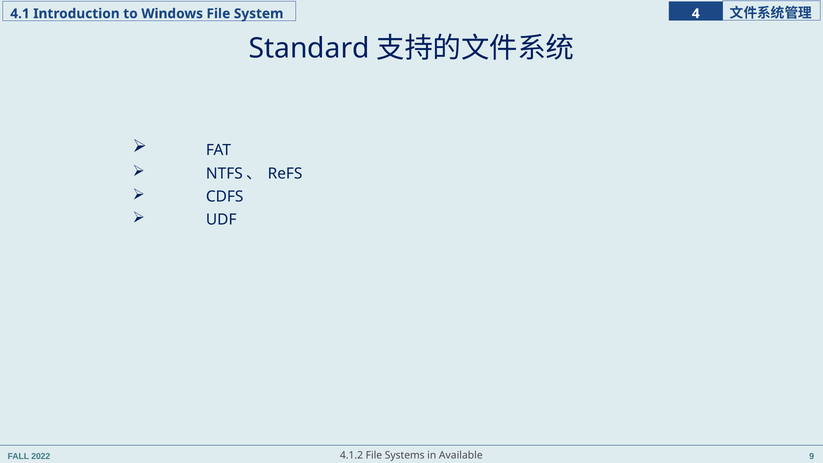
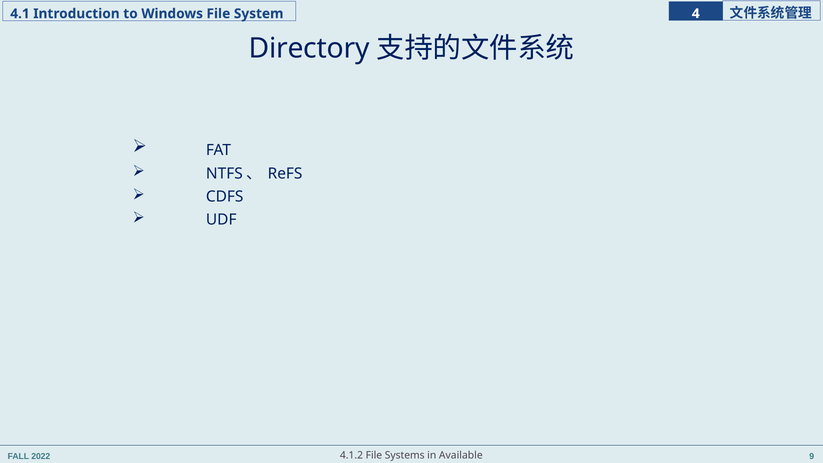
Standard: Standard -> Directory
